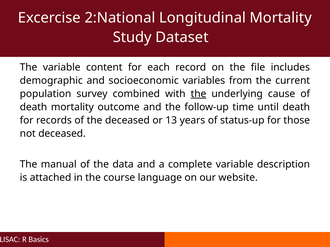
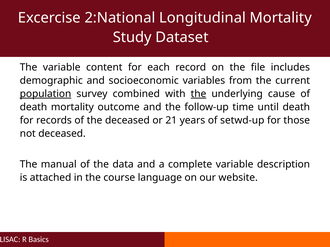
population underline: none -> present
13: 13 -> 21
status-up: status-up -> setwd-up
